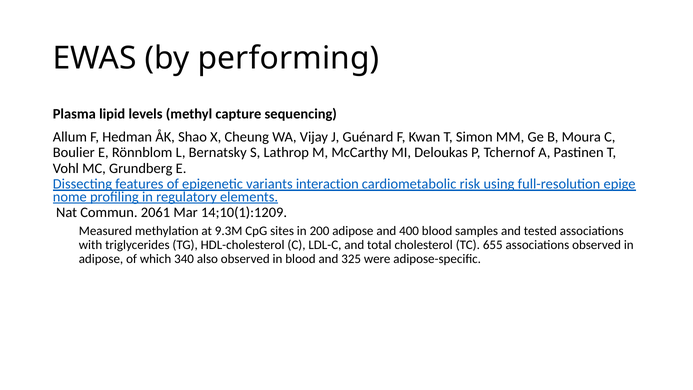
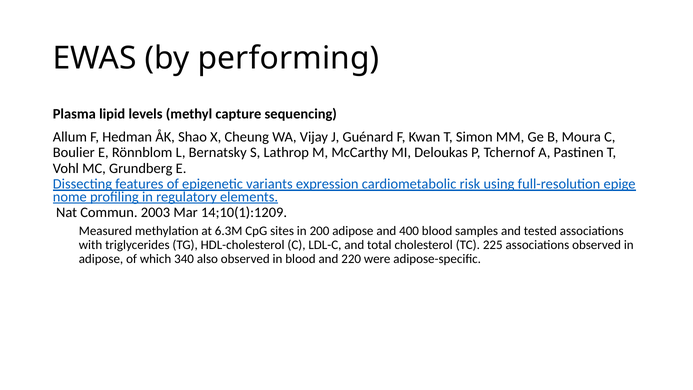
interaction: interaction -> expression
2061: 2061 -> 2003
9.3M: 9.3M -> 6.3M
655: 655 -> 225
325: 325 -> 220
